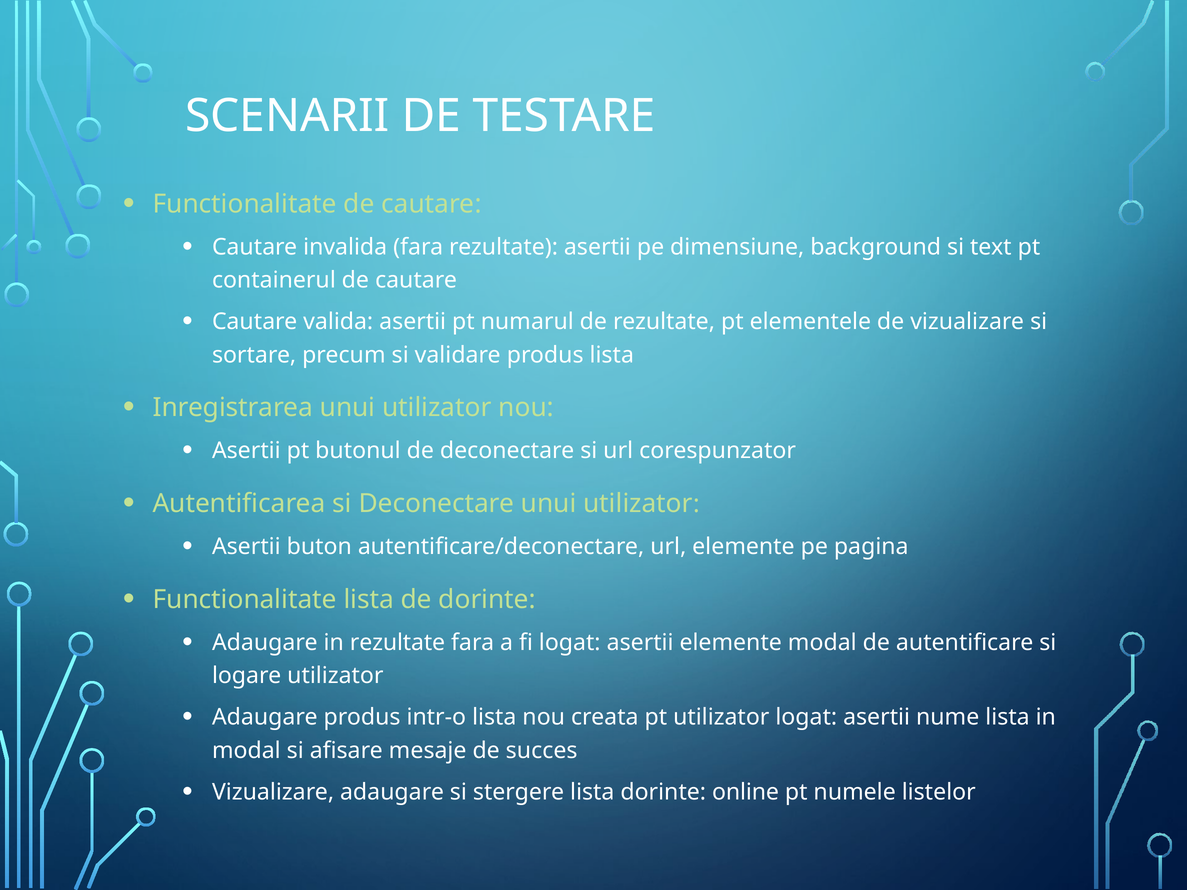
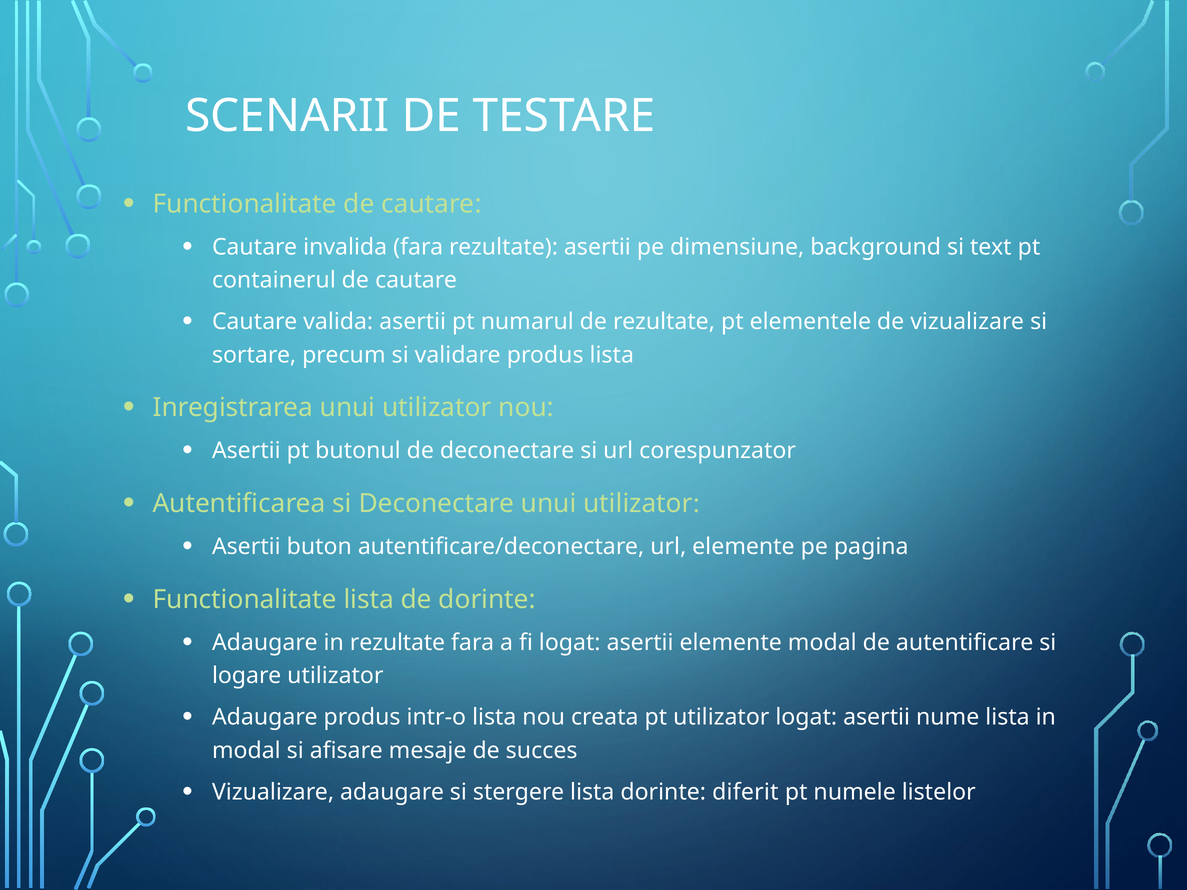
online: online -> diferit
